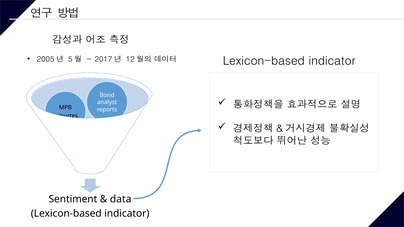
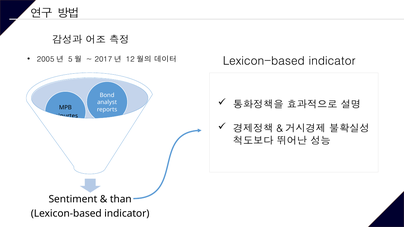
data: data -> than
